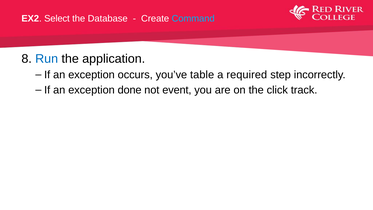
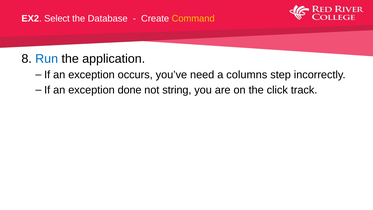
Command colour: light blue -> yellow
table: table -> need
required: required -> columns
event: event -> string
